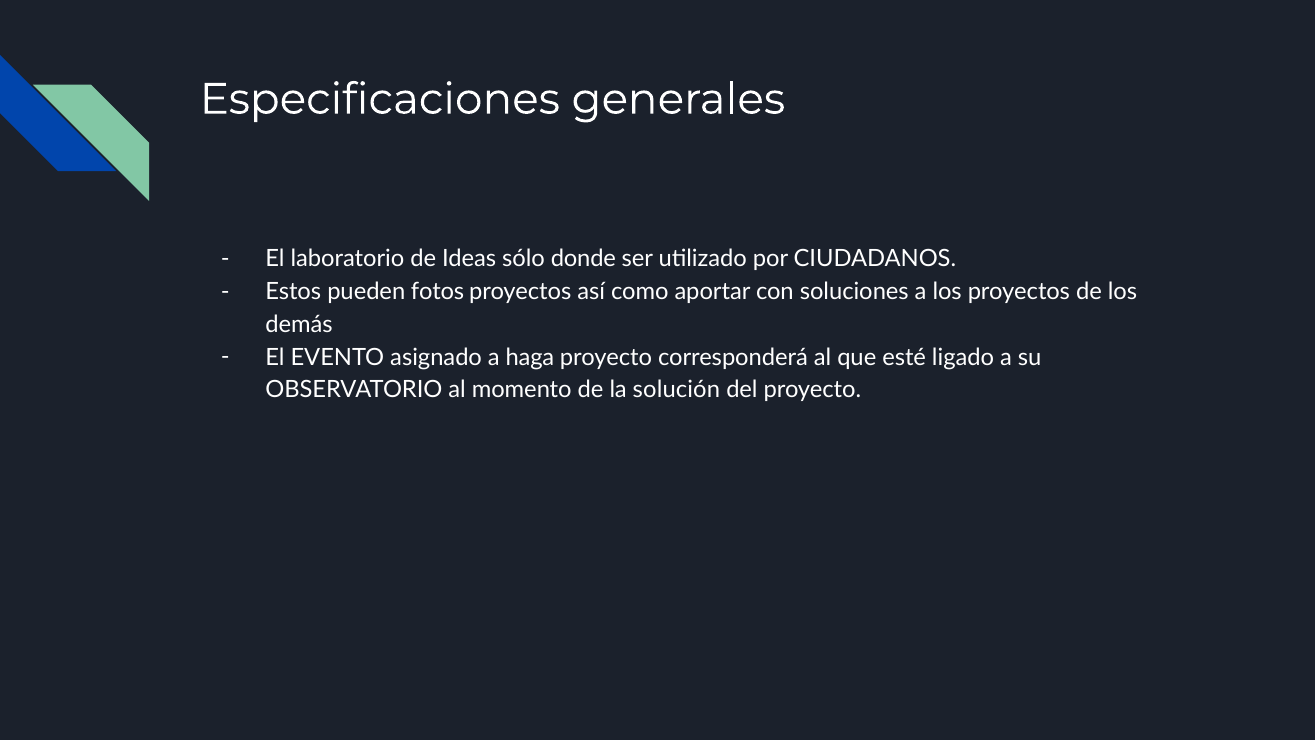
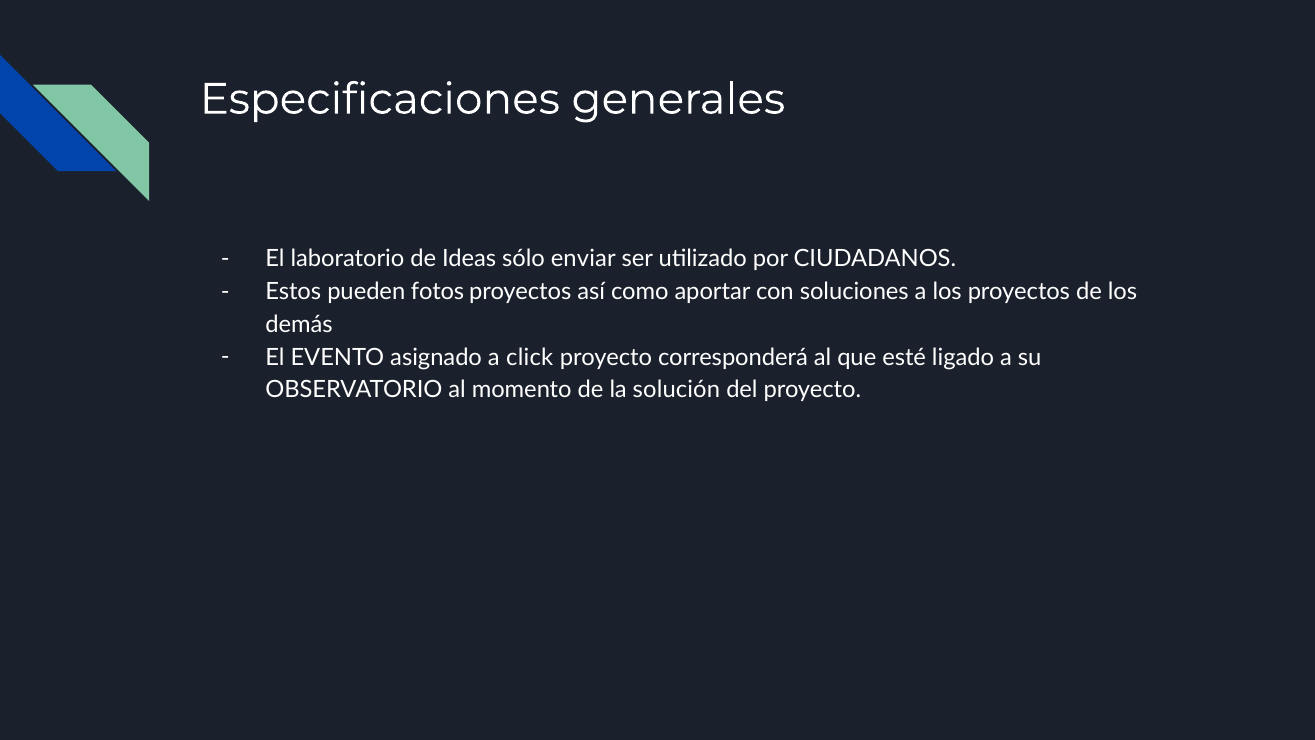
donde: donde -> enviar
haga: haga -> click
